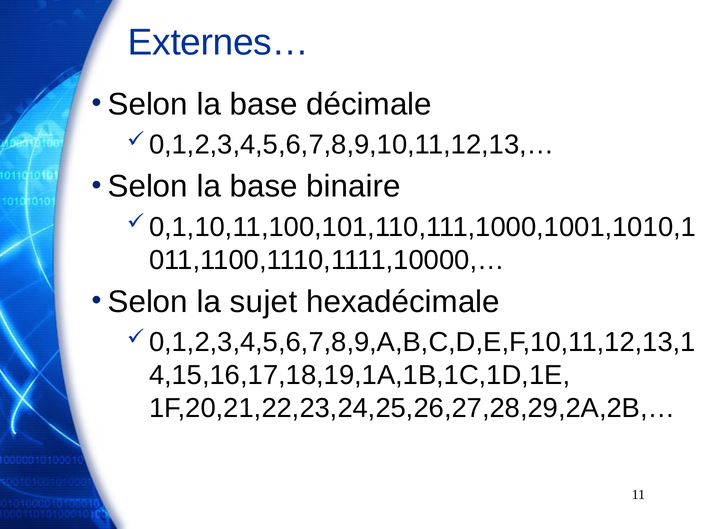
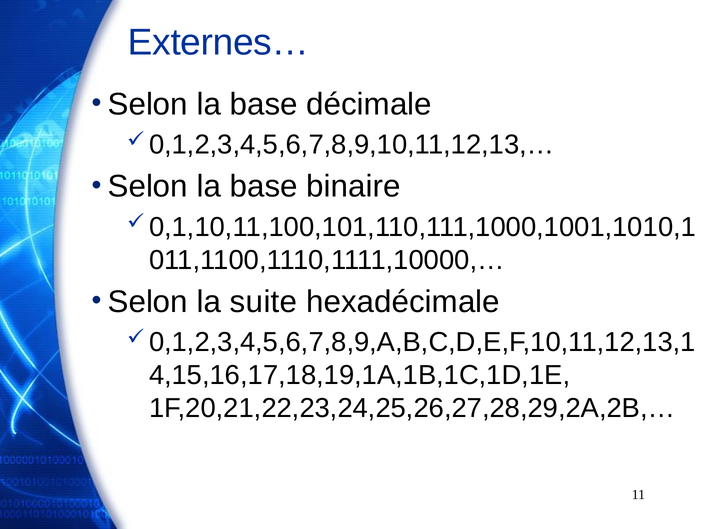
sujet: sujet -> suite
